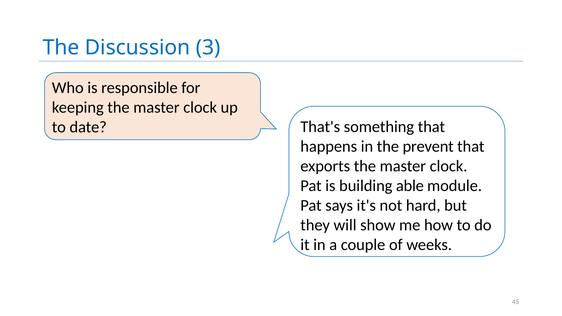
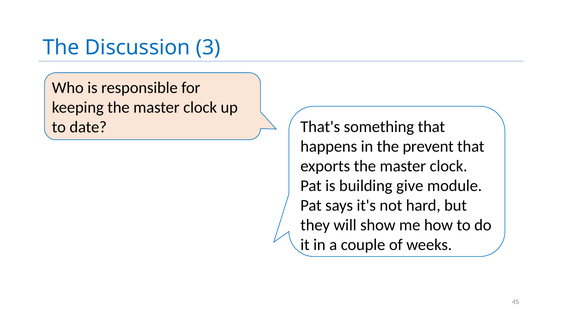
able: able -> give
